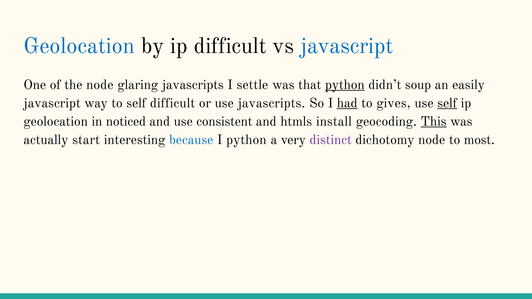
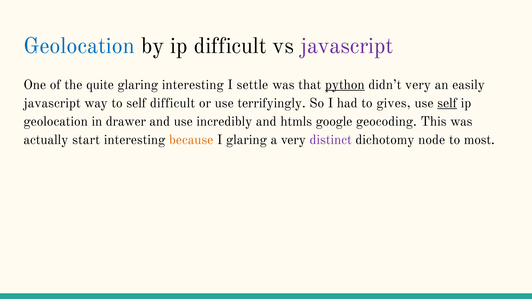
javascript at (347, 46) colour: blue -> purple
the node: node -> quite
glaring javascripts: javascripts -> interesting
didn’t soup: soup -> very
use javascripts: javascripts -> terrifyingly
had underline: present -> none
noticed: noticed -> drawer
consistent: consistent -> incredibly
install: install -> google
This underline: present -> none
because colour: blue -> orange
I python: python -> glaring
